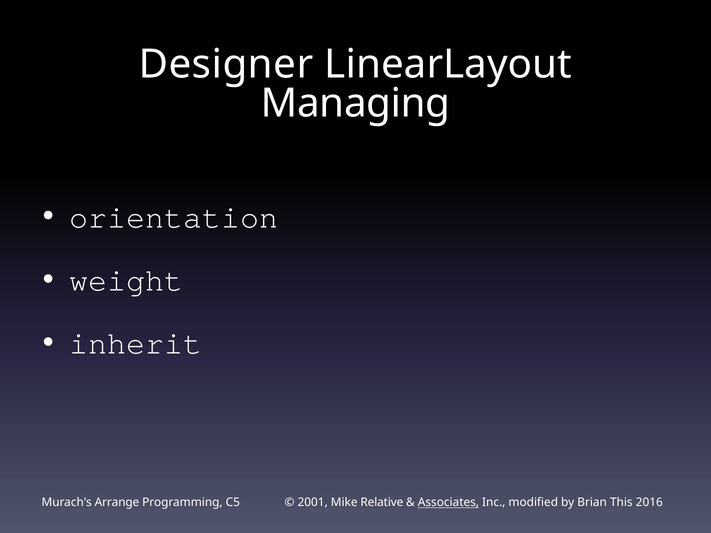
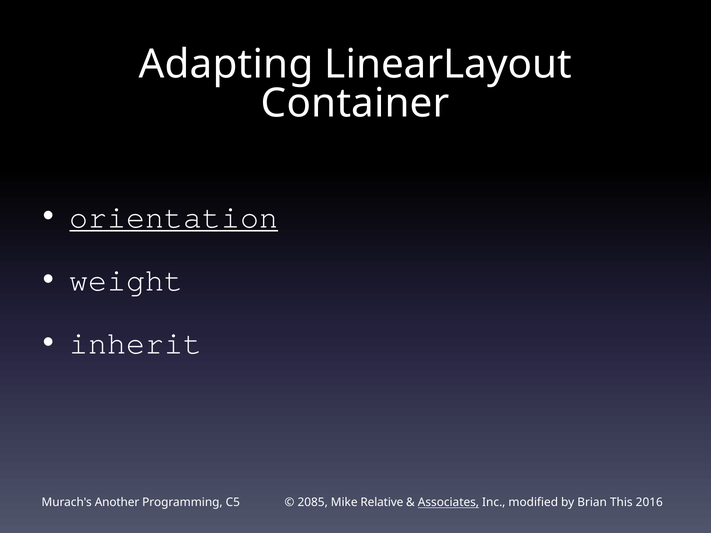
Designer: Designer -> Adapting
Managing: Managing -> Container
orientation underline: none -> present
Arrange: Arrange -> Another
2001: 2001 -> 2085
